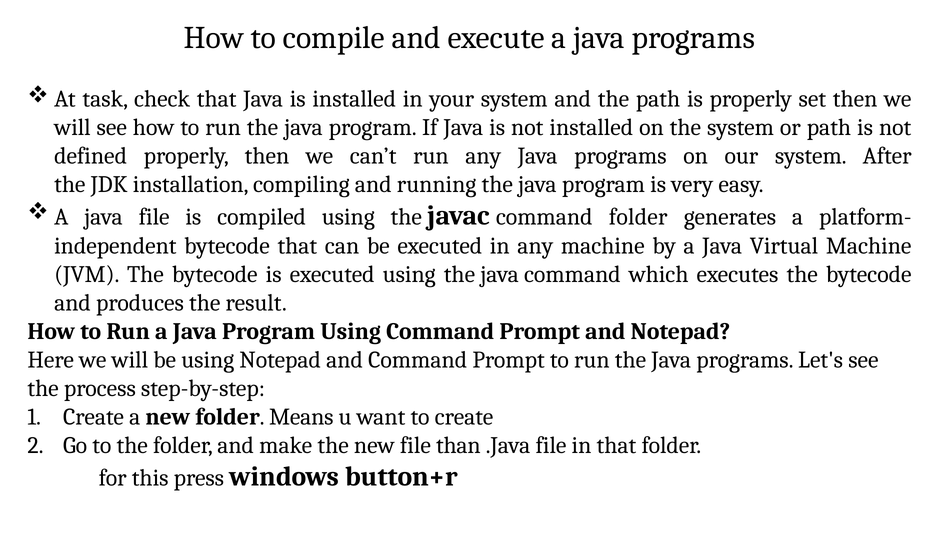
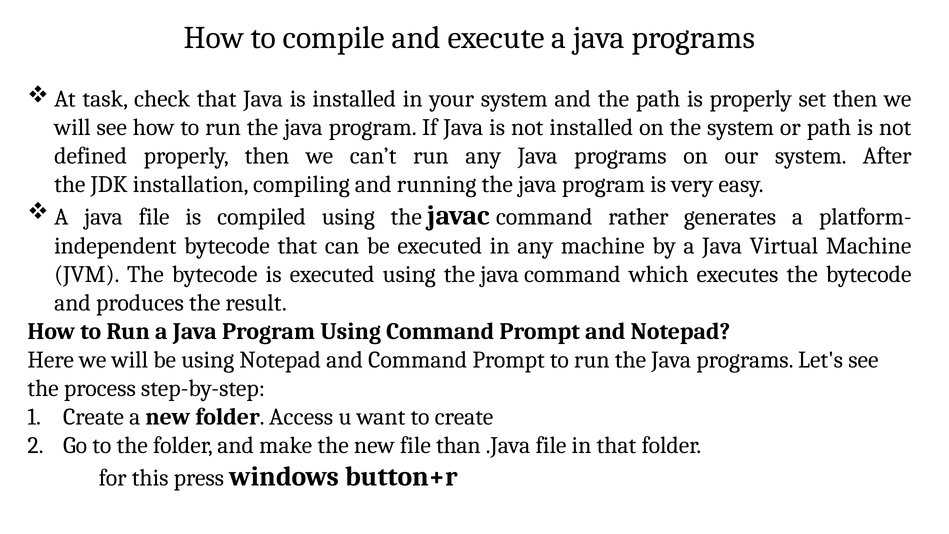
command folder: folder -> rather
Means: Means -> Access
